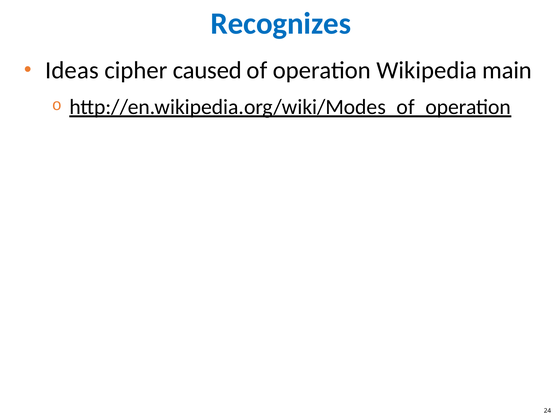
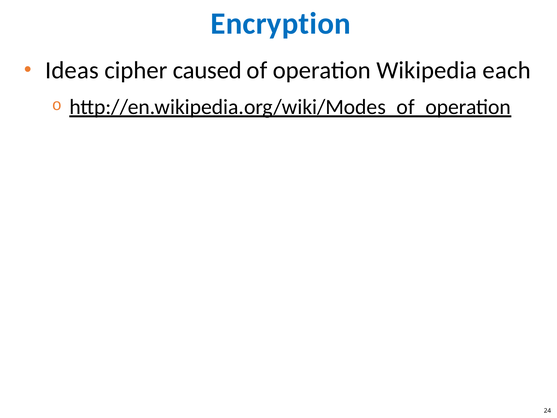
Recognizes: Recognizes -> Encryption
main: main -> each
